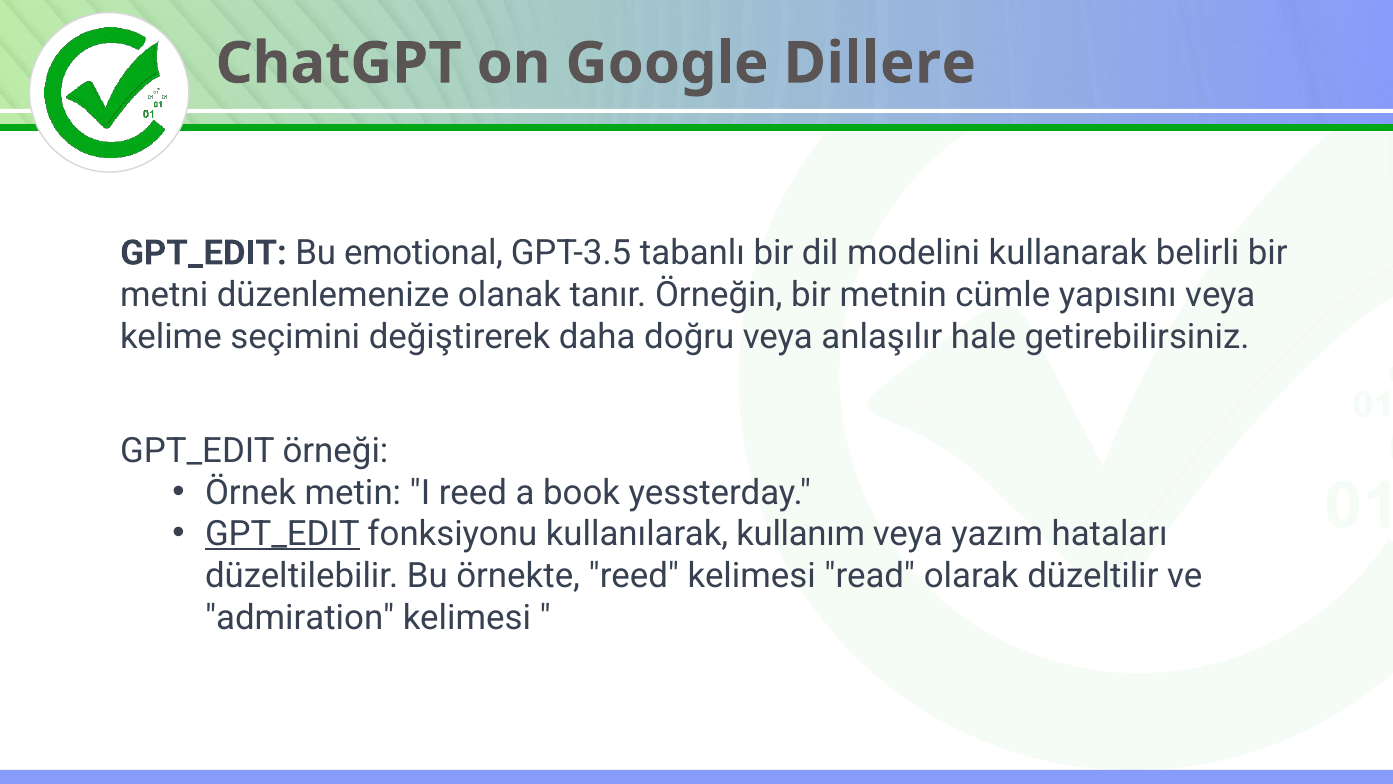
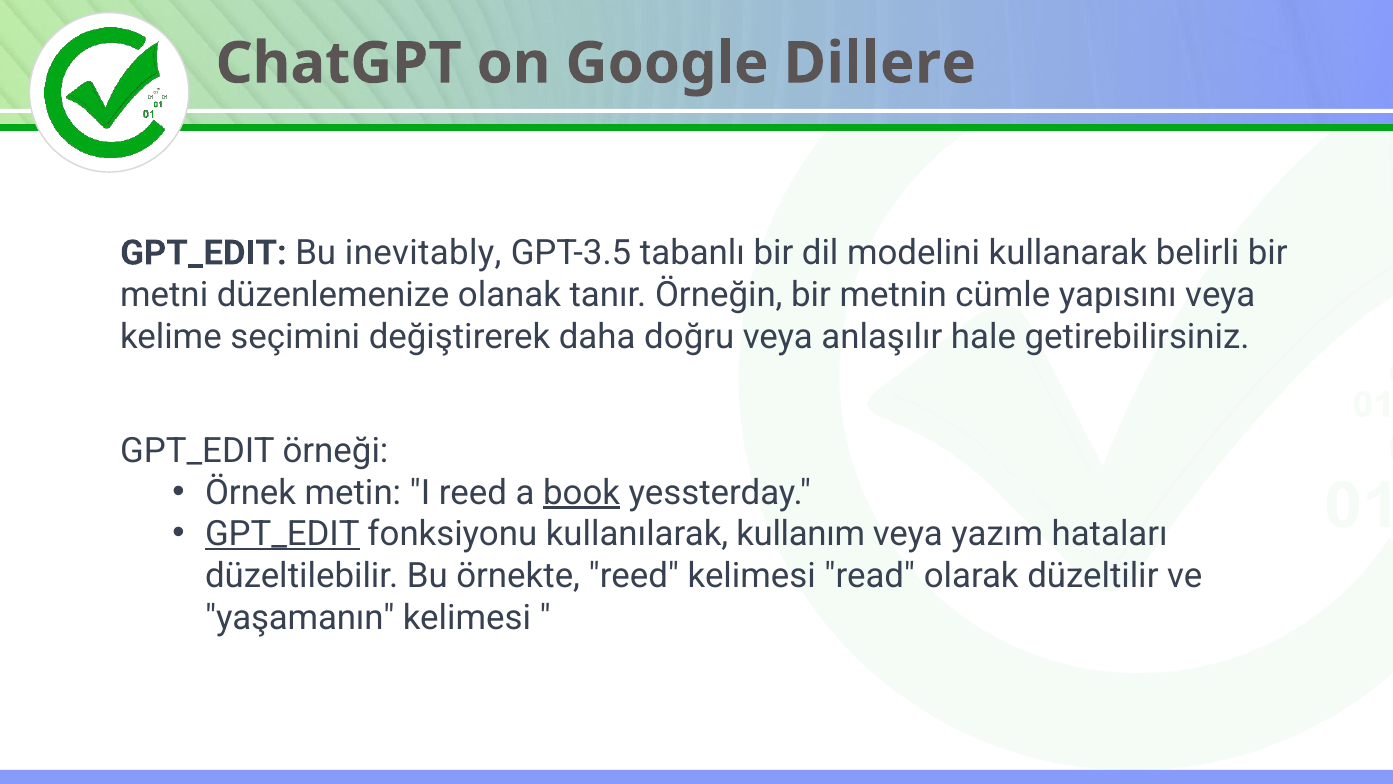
emotional: emotional -> inevitably
book underline: none -> present
admiration: admiration -> yaşamanın
